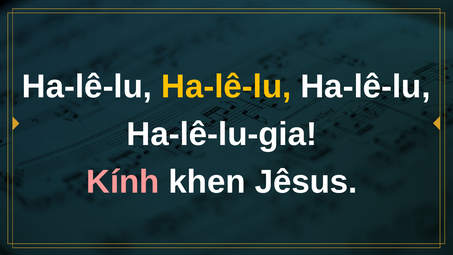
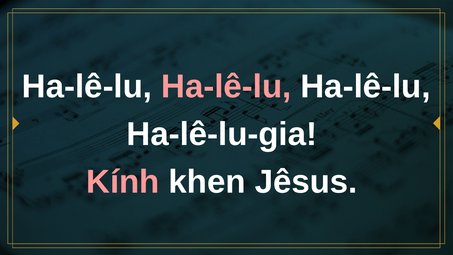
Ha-lê-lu at (226, 87) colour: yellow -> pink
